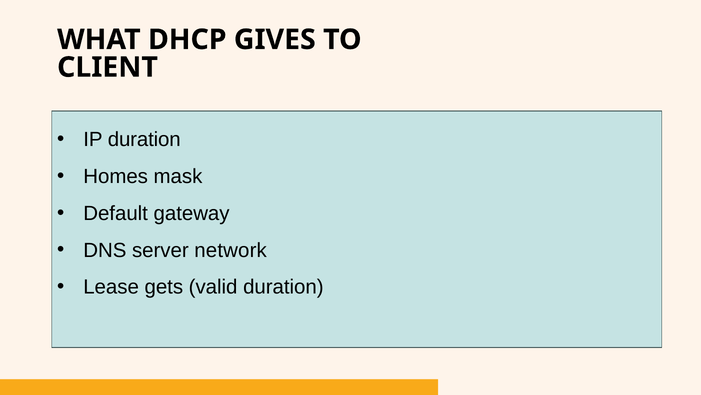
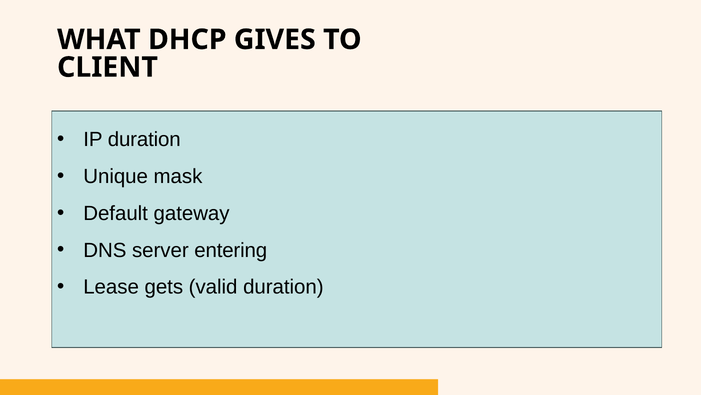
Homes: Homes -> Unique
network: network -> entering
